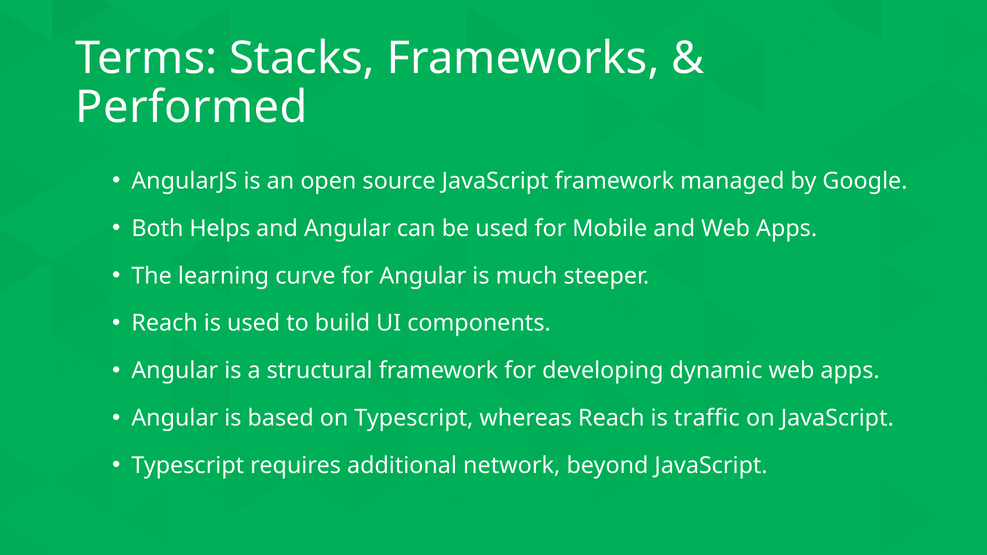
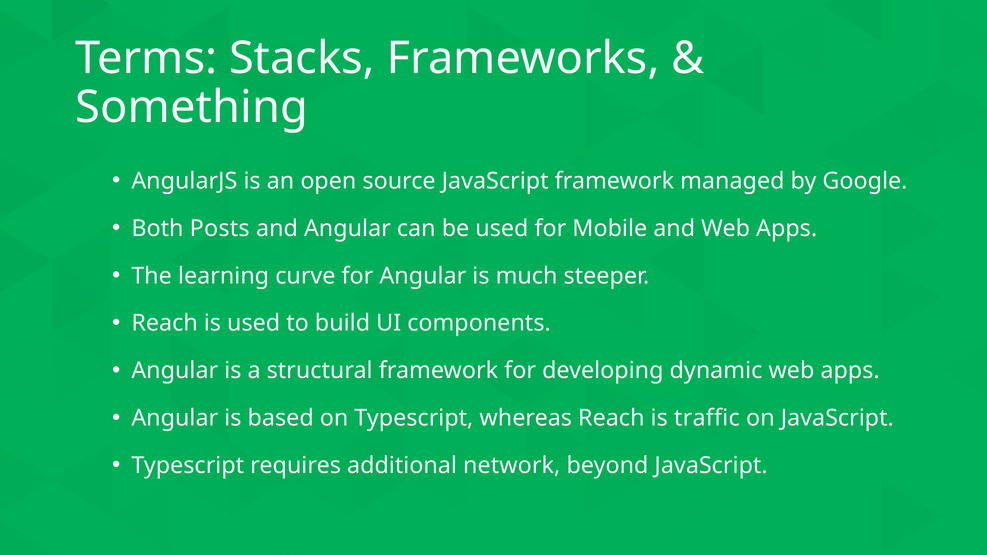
Performed: Performed -> Something
Helps: Helps -> Posts
